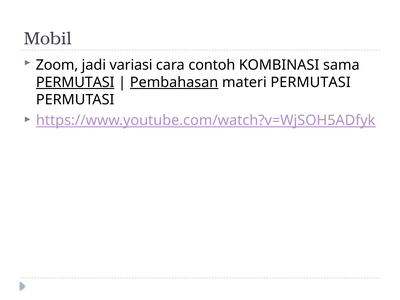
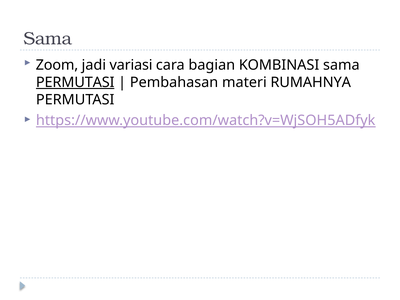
Mobil at (48, 39): Mobil -> Sama
contoh: contoh -> bagian
Pembahasan underline: present -> none
materi PERMUTASI: PERMUTASI -> RUMAHNYA
